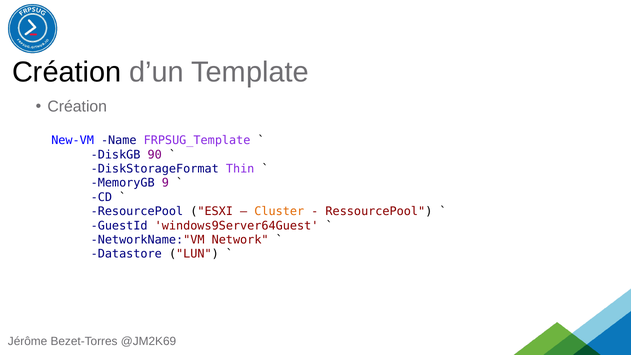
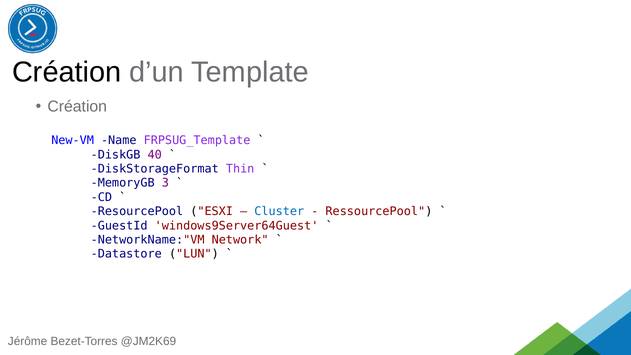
90: 90 -> 40
9: 9 -> 3
Cluster colour: orange -> blue
